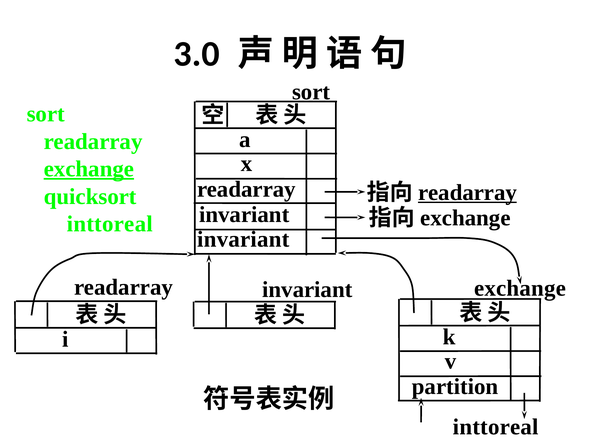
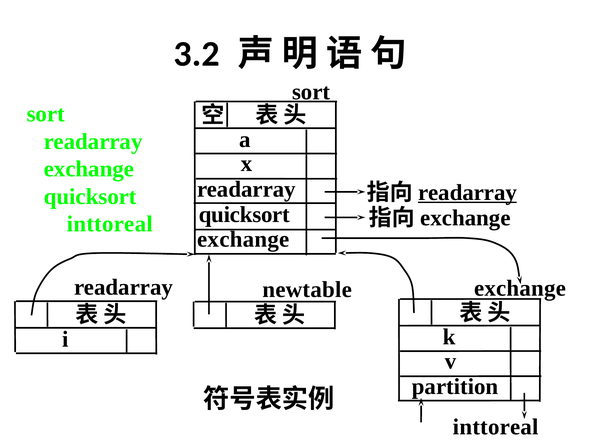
3.0: 3.0 -> 3.2
exchange at (89, 169) underline: present -> none
invariant at (244, 215): invariant -> quicksort
invariant at (243, 240): invariant -> exchange
invariant at (307, 290): invariant -> newtable
